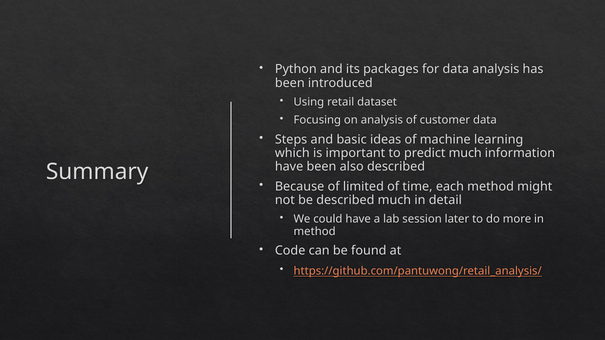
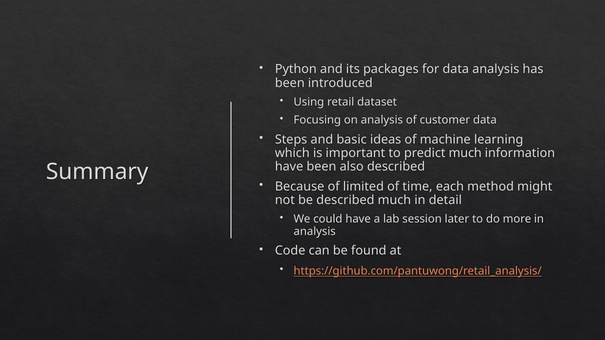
method at (315, 232): method -> analysis
